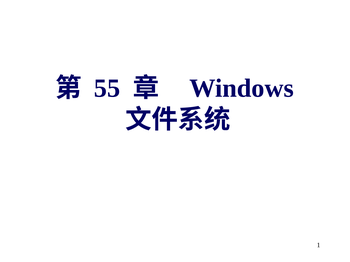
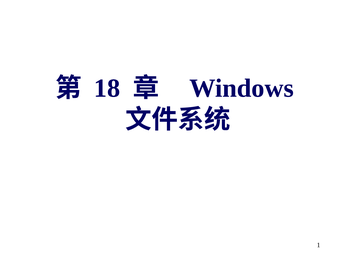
55: 55 -> 18
